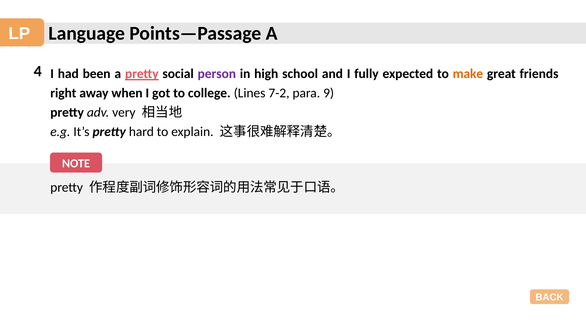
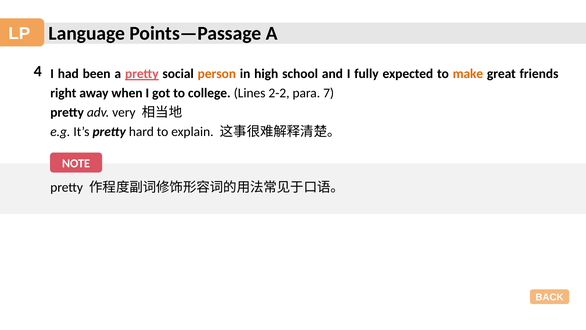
person colour: purple -> orange
7-2: 7-2 -> 2-2
9: 9 -> 7
